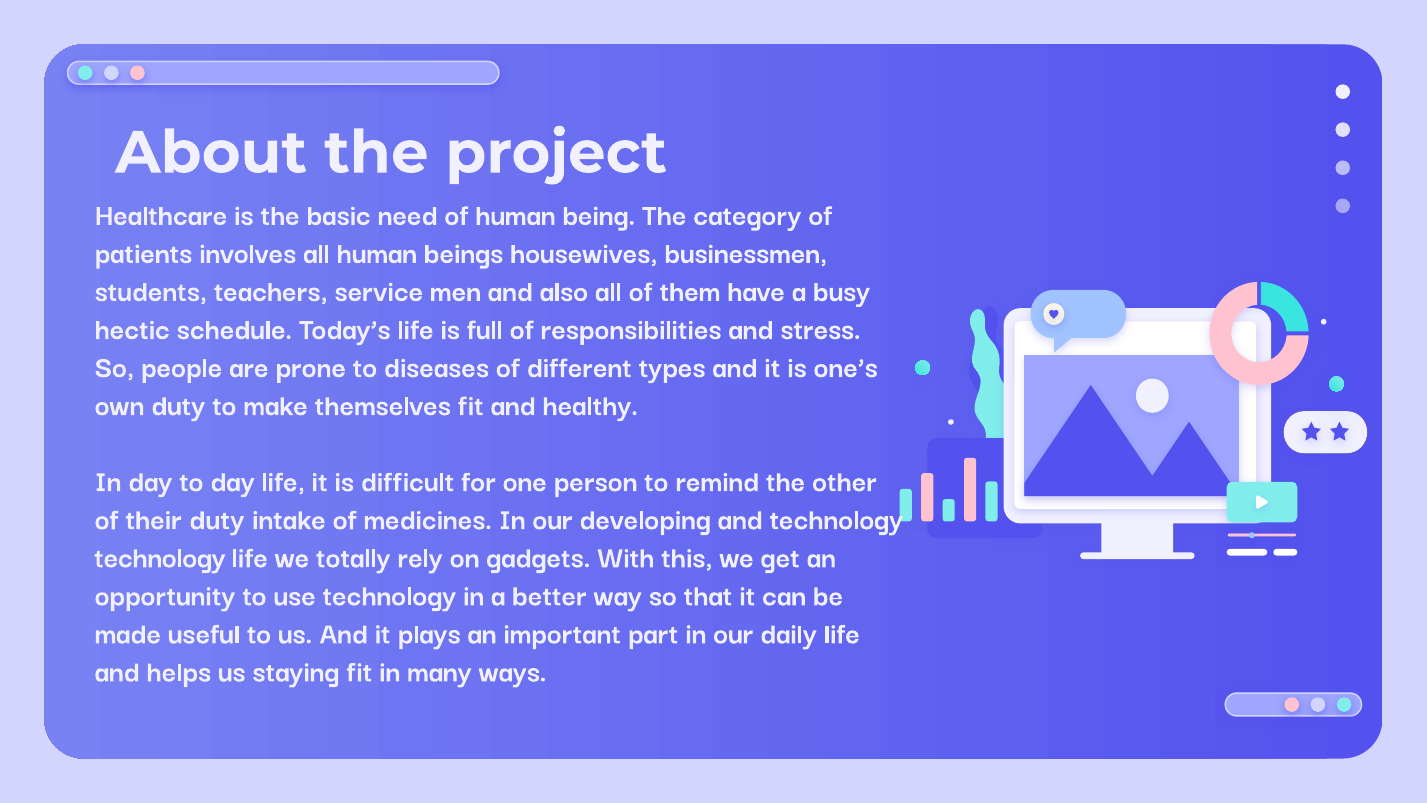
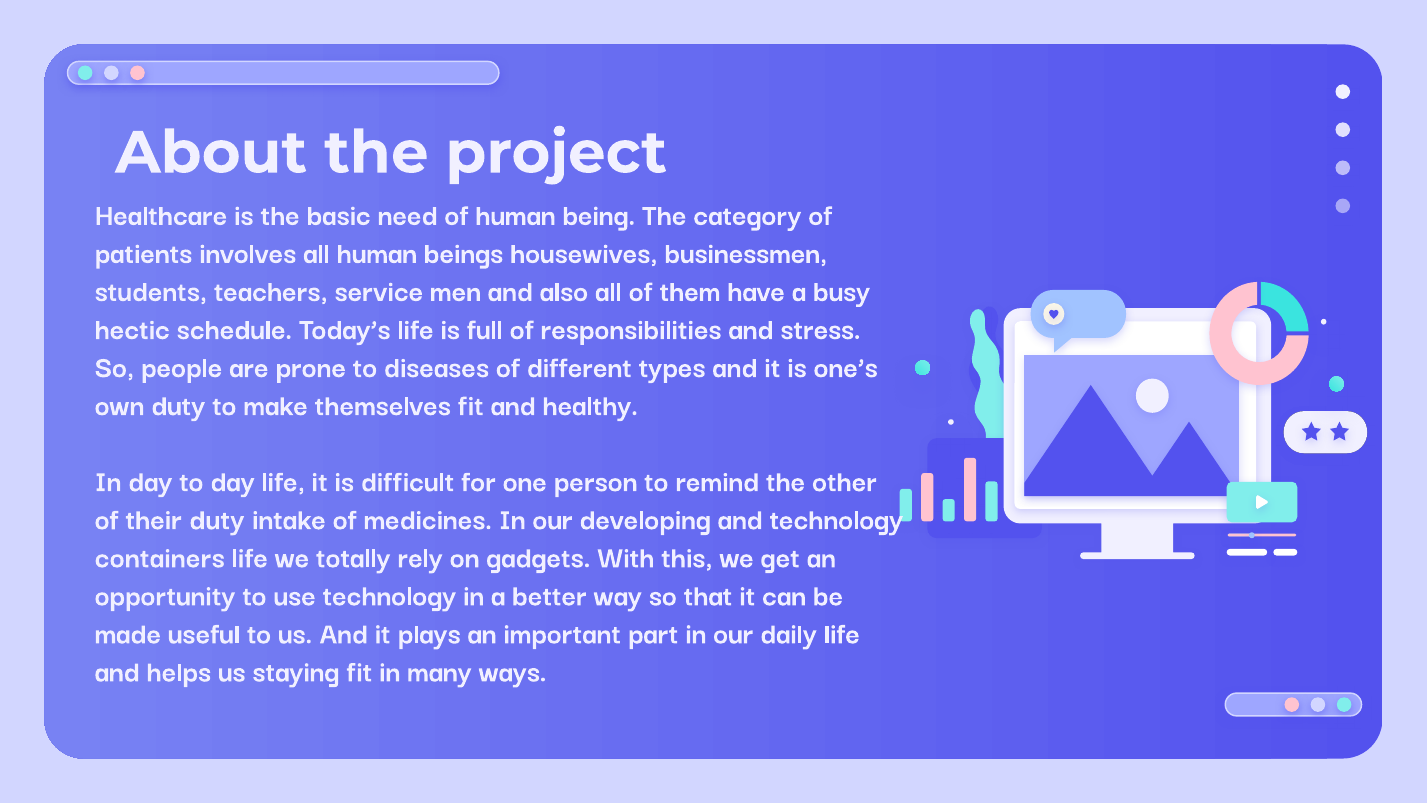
technology at (160, 557): technology -> containers
